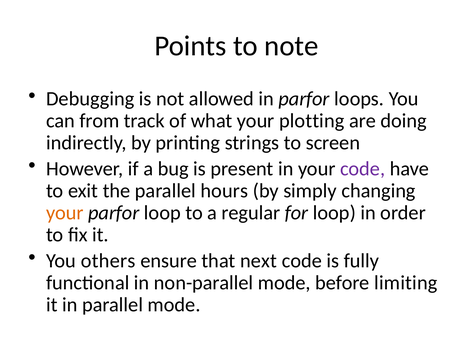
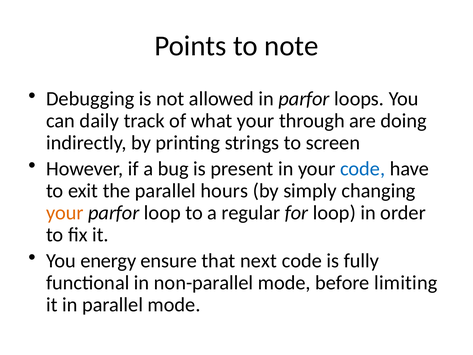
from: from -> daily
plotting: plotting -> through
code at (363, 169) colour: purple -> blue
others: others -> energy
